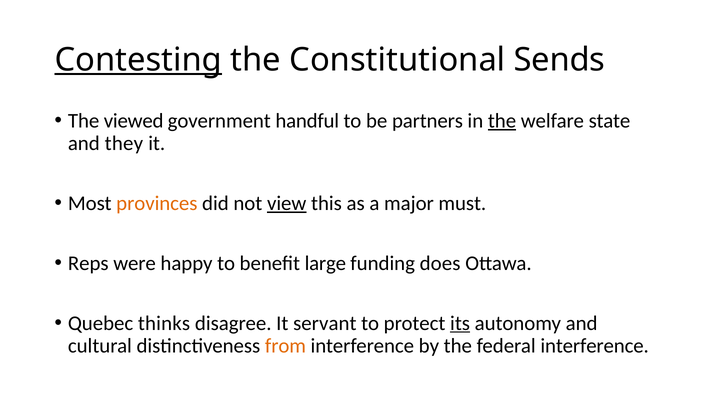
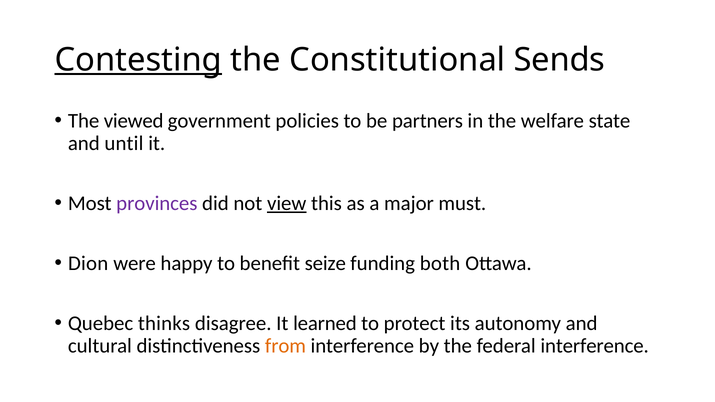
handful: handful -> policies
the at (502, 121) underline: present -> none
they: they -> until
provinces colour: orange -> purple
Reps: Reps -> Dion
large: large -> seize
does: does -> both
servant: servant -> learned
its underline: present -> none
